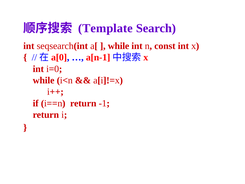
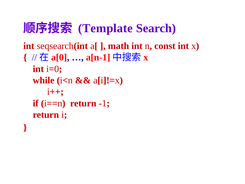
while at (119, 46): while -> math
